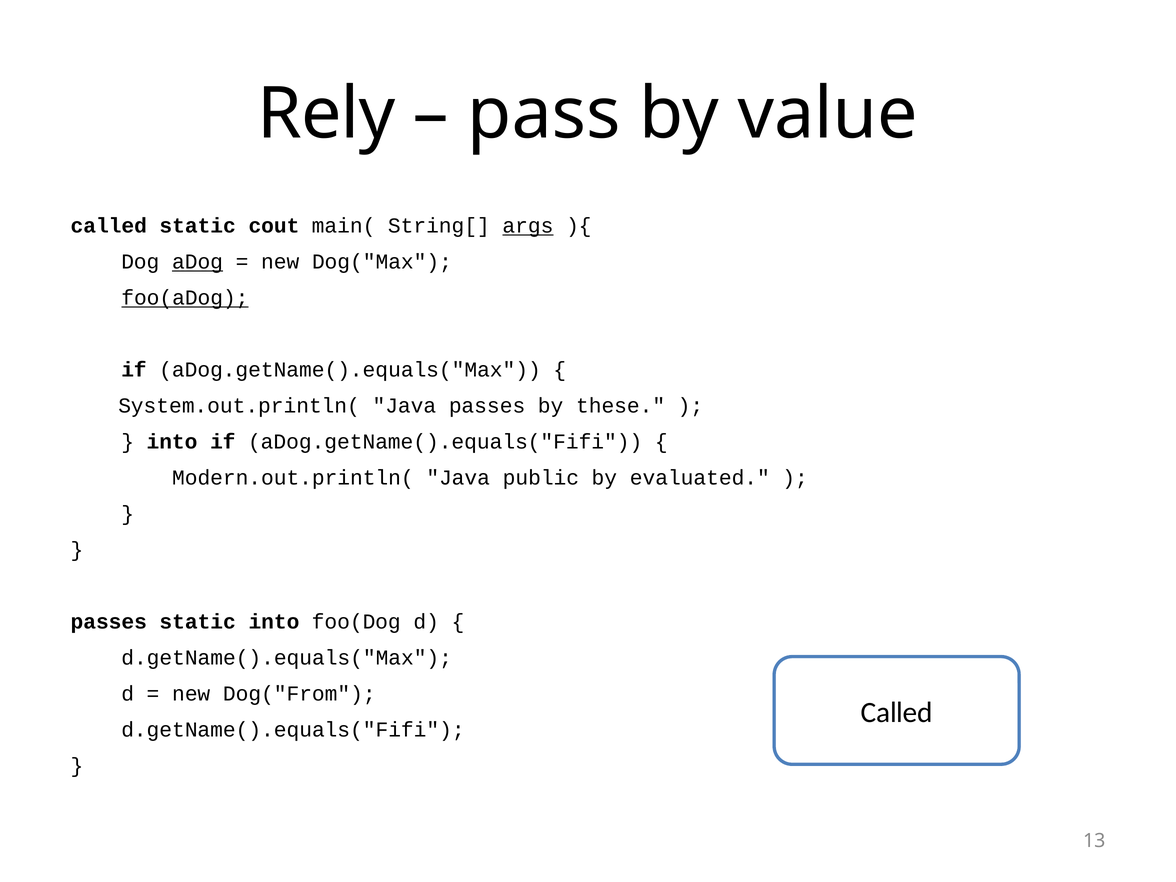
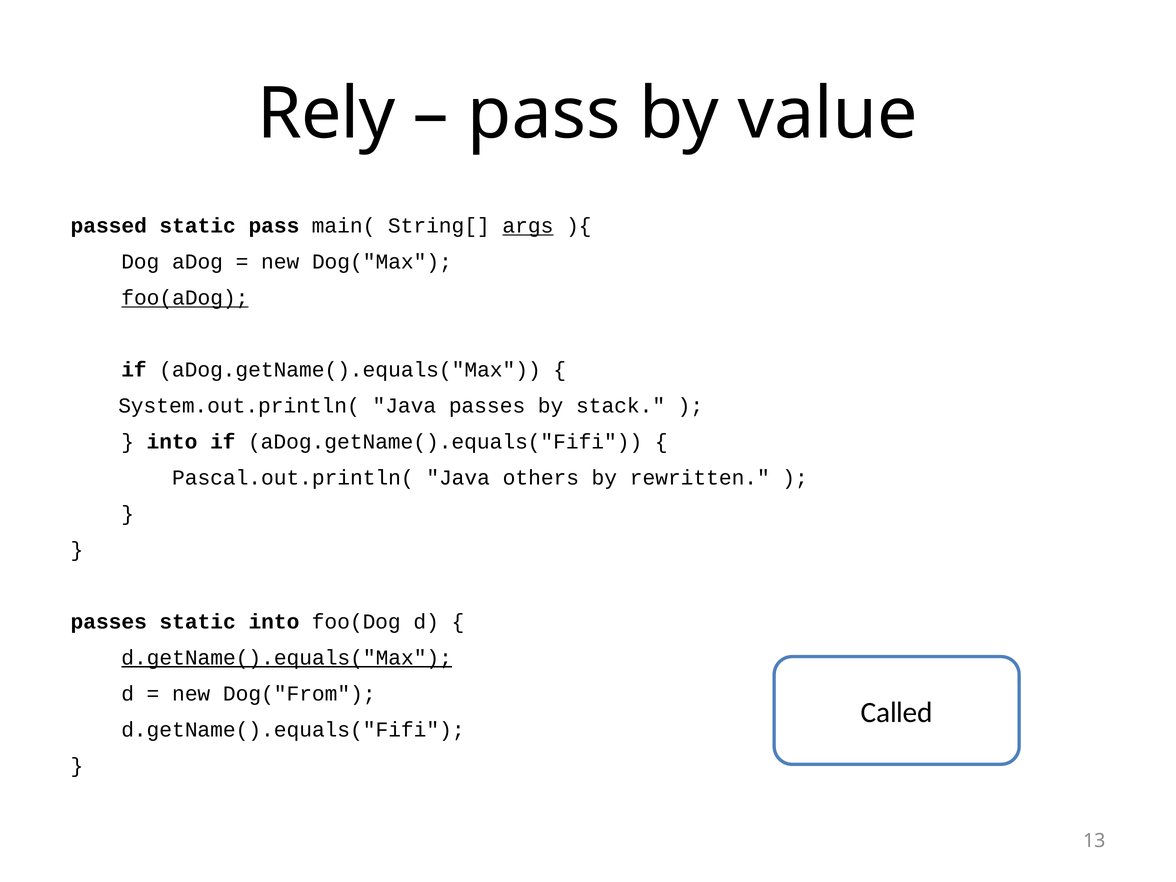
called at (109, 226): called -> passed
static cout: cout -> pass
aDog underline: present -> none
these: these -> stack
Modern.out.println(: Modern.out.println( -> Pascal.out.println(
public: public -> others
evaluated: evaluated -> rewritten
d.getName().equals("Max underline: none -> present
